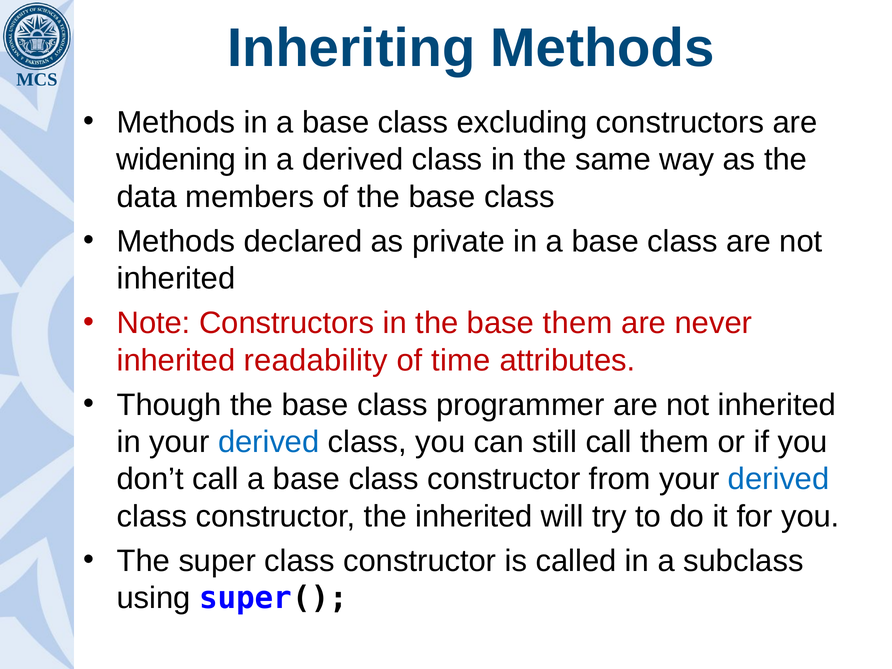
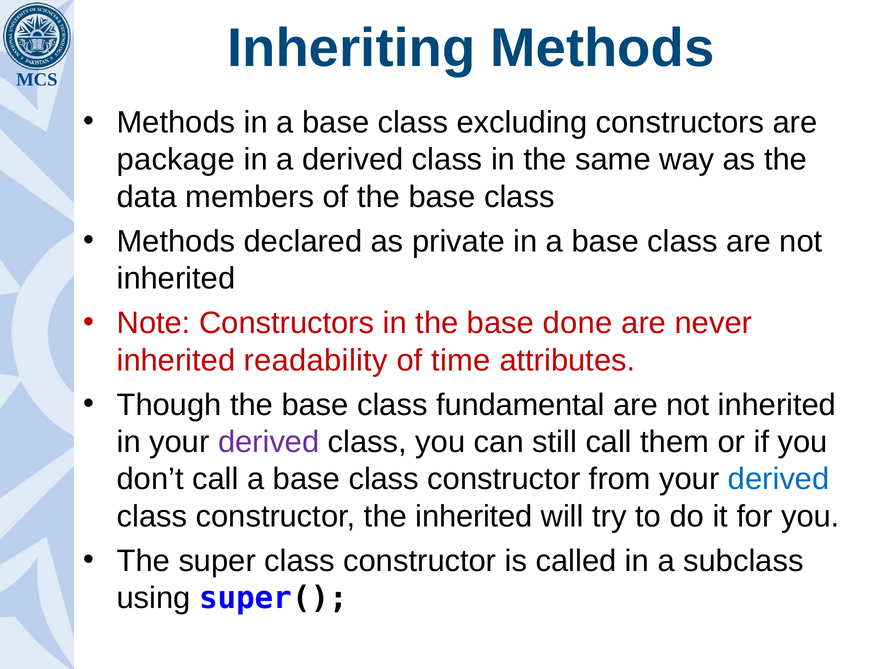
widening: widening -> package
base them: them -> done
programmer: programmer -> fundamental
derived at (269, 442) colour: blue -> purple
